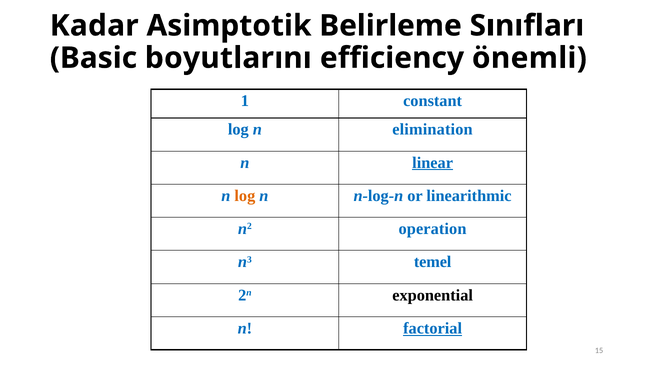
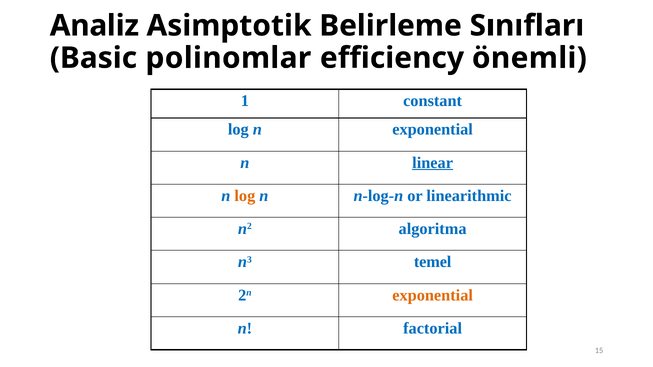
Kadar: Kadar -> Analiz
boyutlarını: boyutlarını -> polinomlar
n elimination: elimination -> exponential
operation: operation -> algoritma
exponential at (433, 295) colour: black -> orange
factorial underline: present -> none
